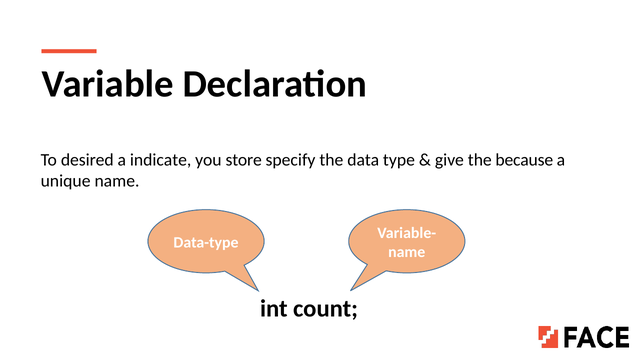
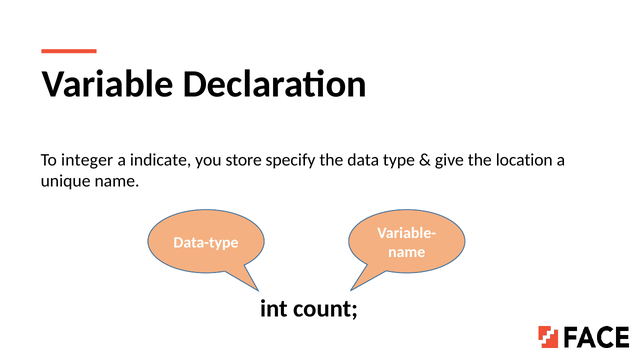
desired: desired -> integer
because: because -> location
